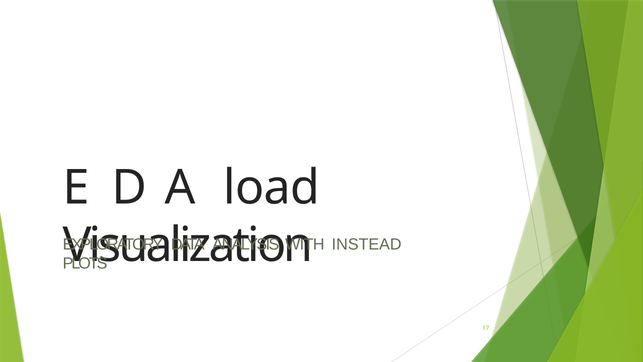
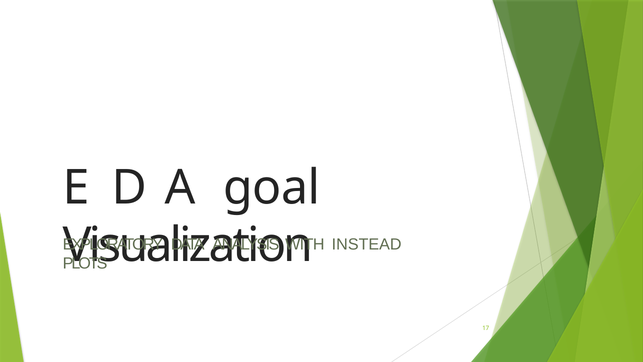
load: load -> goal
